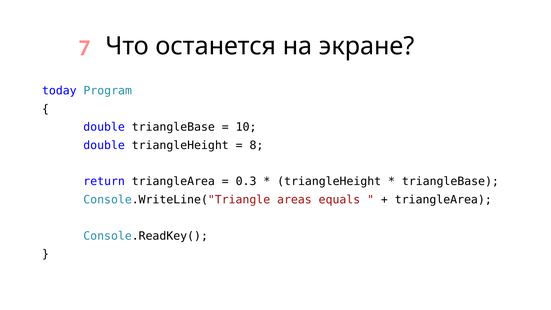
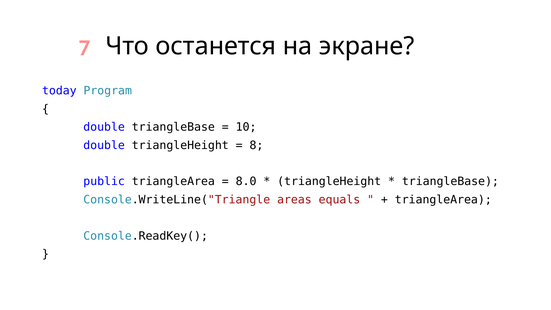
return: return -> public
0.3: 0.3 -> 8.0
